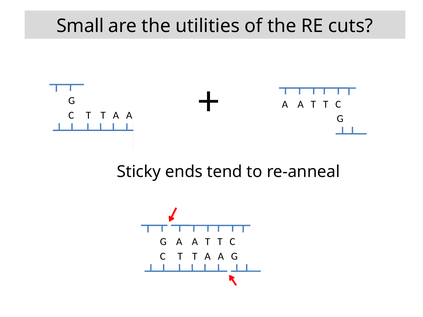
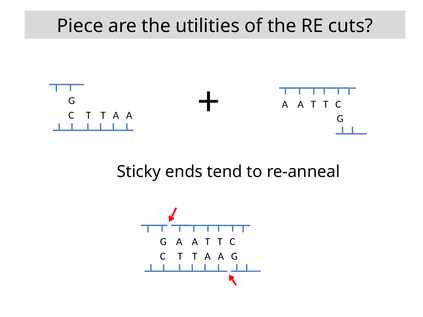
Small: Small -> Piece
